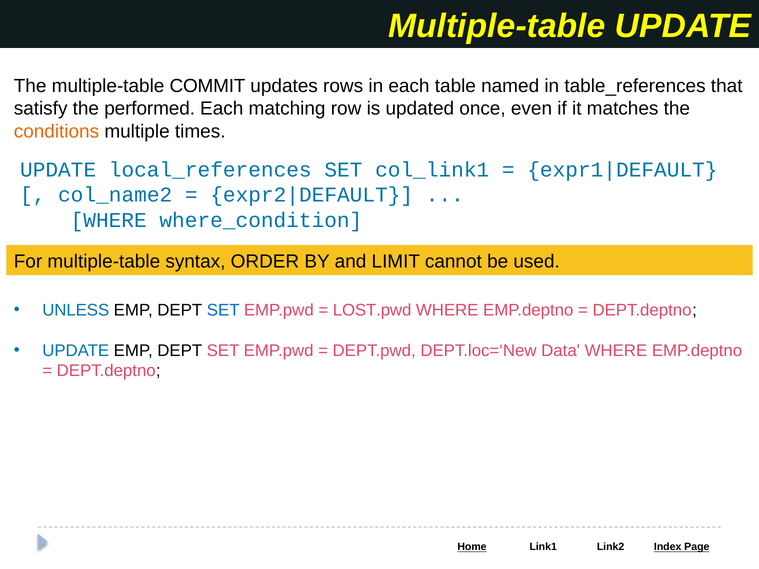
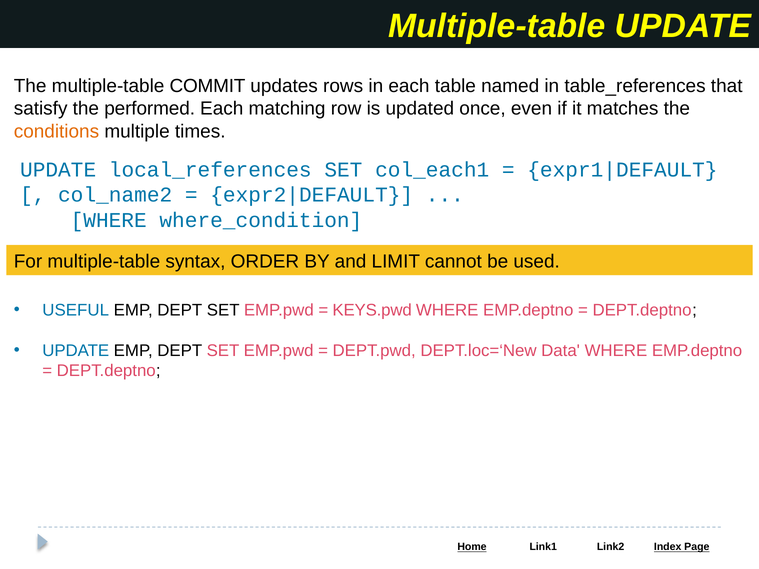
col_link1: col_link1 -> col_each1
UNLESS: UNLESS -> USEFUL
SET at (223, 310) colour: blue -> black
LOST.pwd: LOST.pwd -> KEYS.pwd
